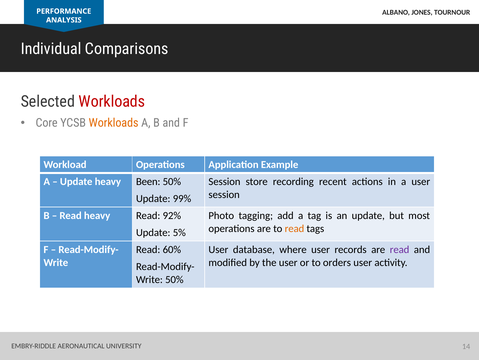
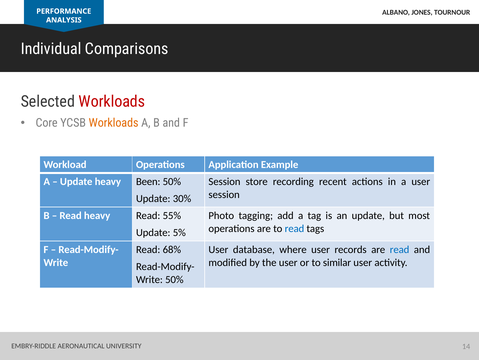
99%: 99% -> 30%
92%: 92% -> 55%
read at (294, 228) colour: orange -> blue
60%: 60% -> 68%
read at (400, 249) colour: purple -> blue
orders: orders -> similar
